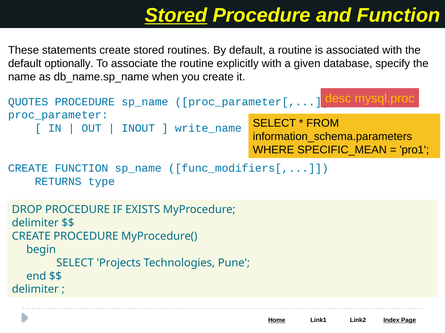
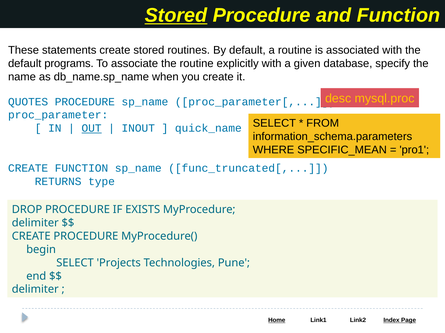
optionally: optionally -> programs
OUT underline: none -> present
write_name: write_name -> quick_name
func_modifiers[: func_modifiers[ -> func_truncated[
